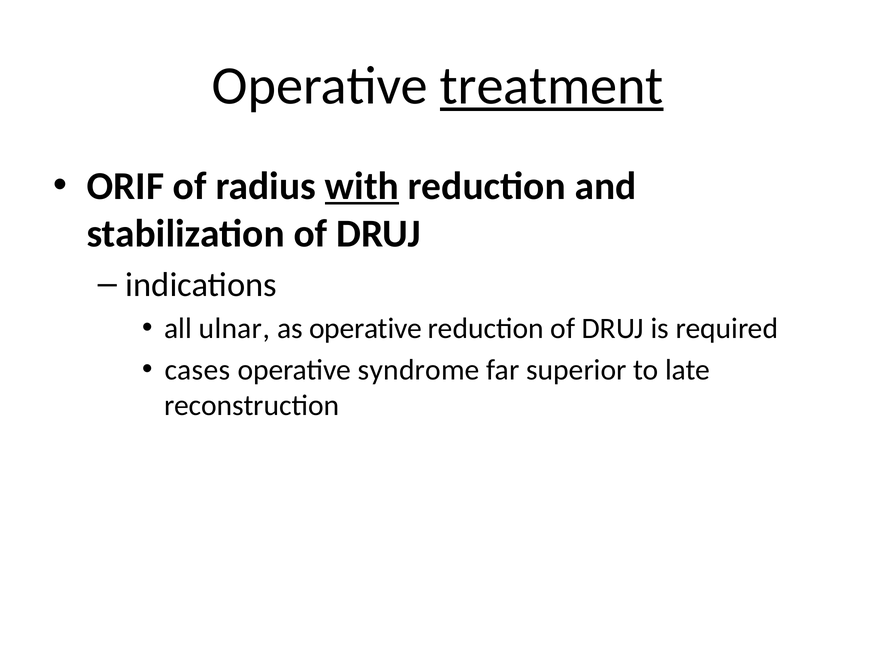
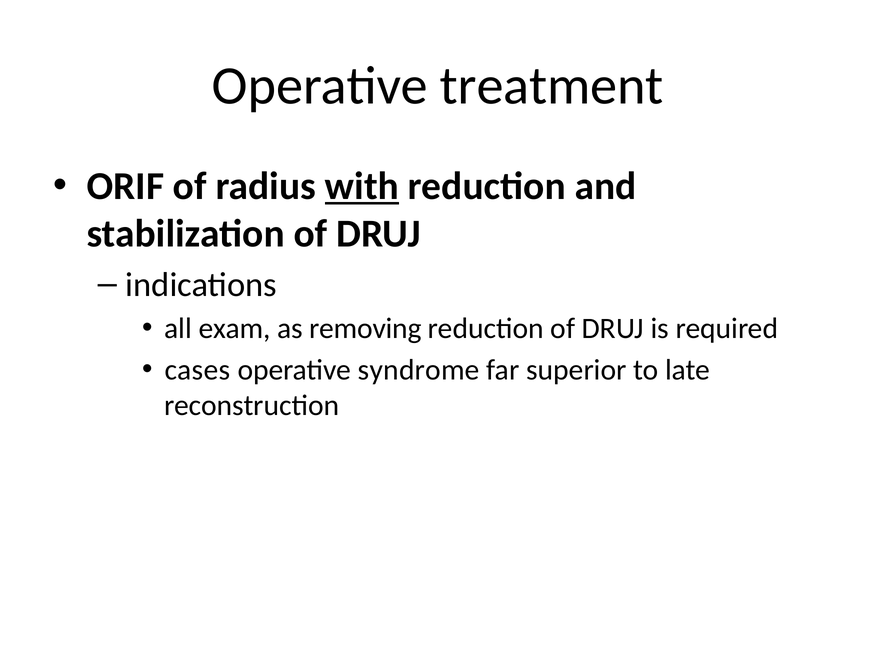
treatment underline: present -> none
ulnar: ulnar -> exam
as operative: operative -> removing
